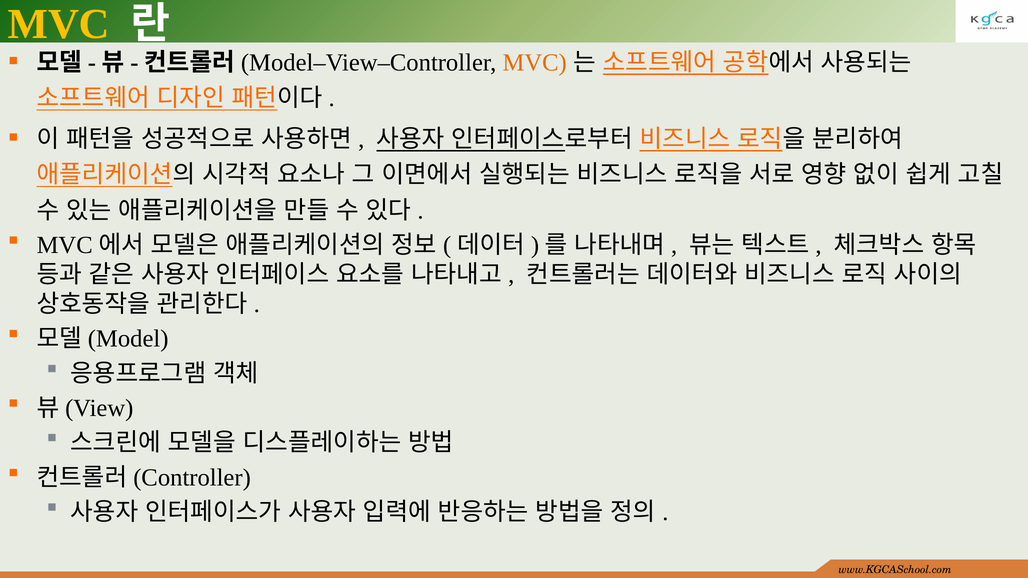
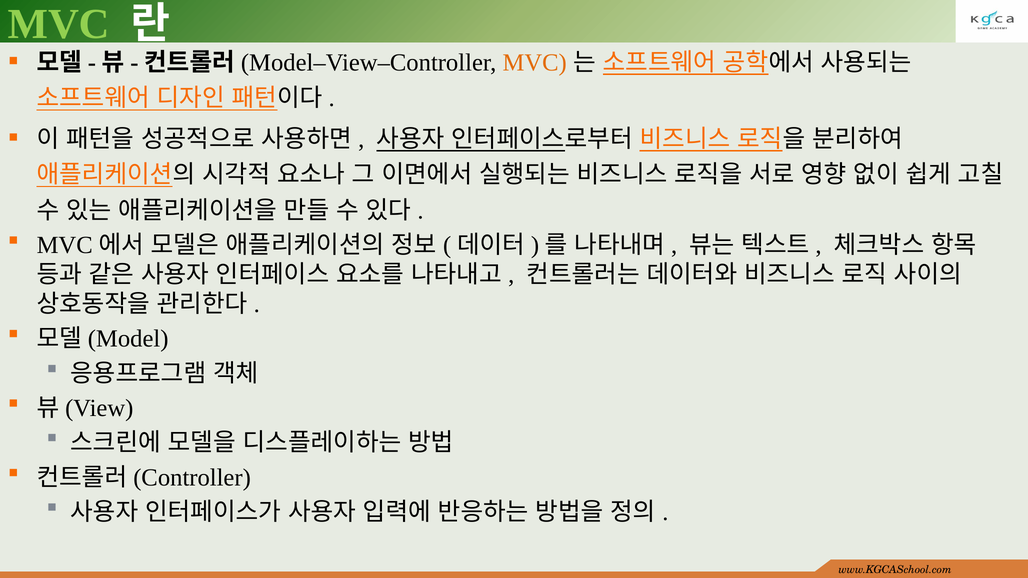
MVC at (59, 24) colour: yellow -> light green
